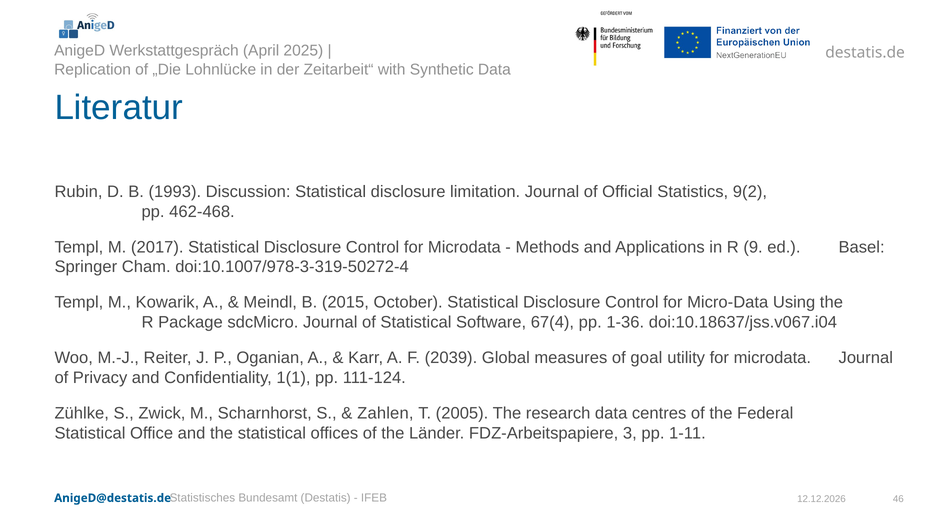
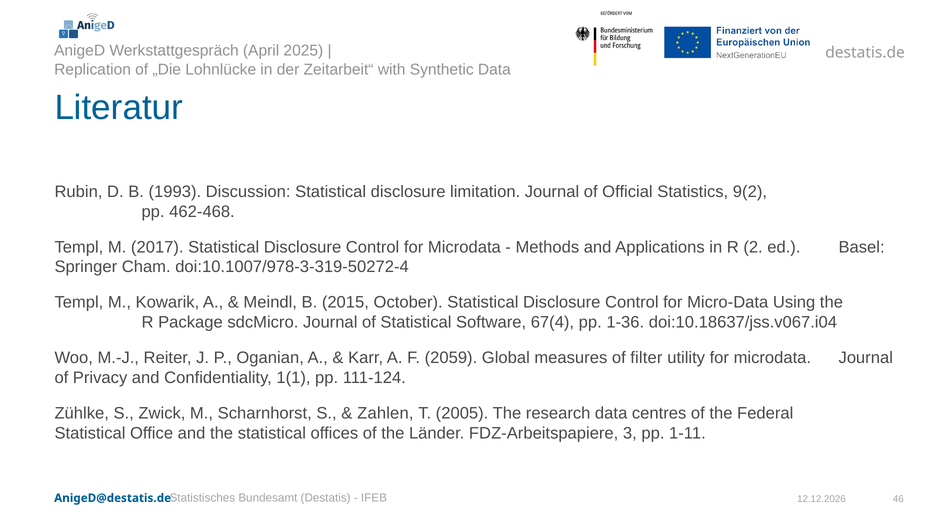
9: 9 -> 2
2039: 2039 -> 2059
goal: goal -> filter
